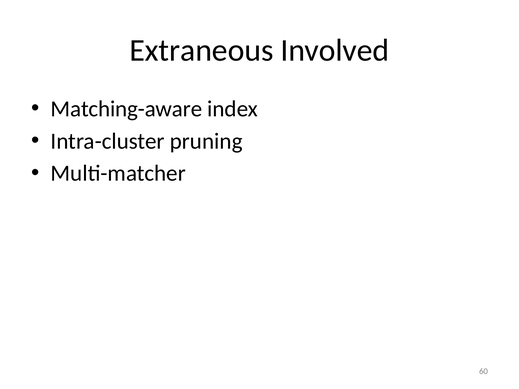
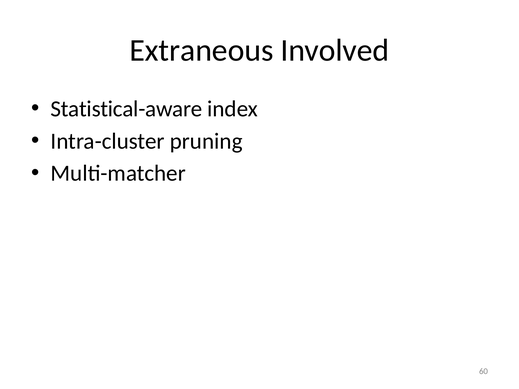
Matching-aware: Matching-aware -> Statistical-aware
